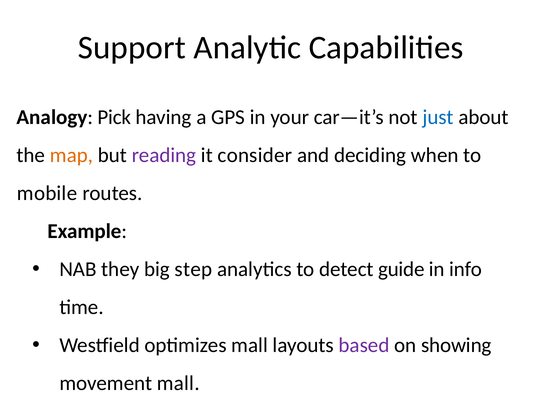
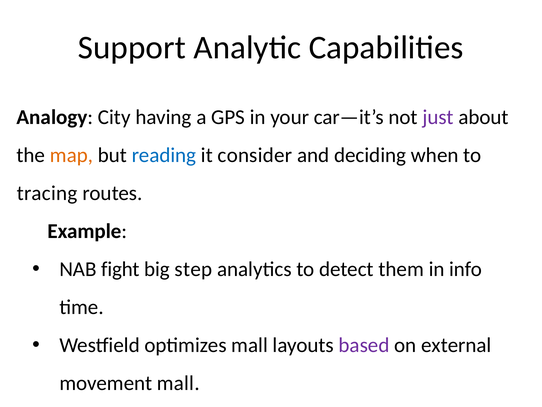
Pick: Pick -> City
just colour: blue -> purple
reading colour: purple -> blue
mobile: mobile -> tracing
they: they -> fight
guide: guide -> them
showing: showing -> external
